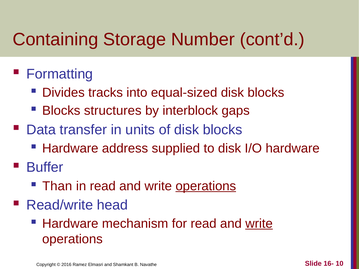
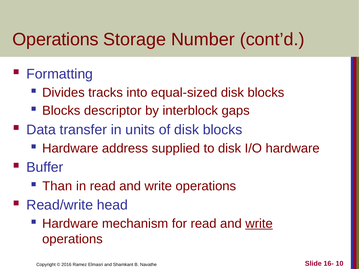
Containing at (55, 40): Containing -> Operations
structures: structures -> descriptor
operations at (206, 186) underline: present -> none
